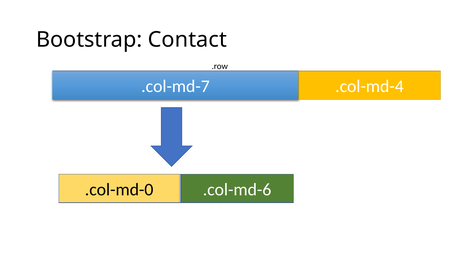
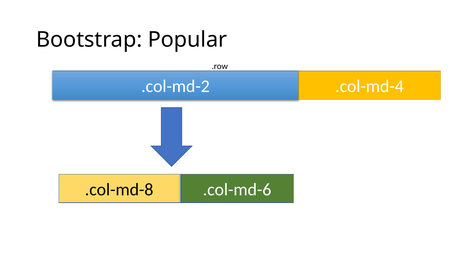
Contact: Contact -> Popular
.col-md-7: .col-md-7 -> .col-md-2
.col-md-0: .col-md-0 -> .col-md-8
